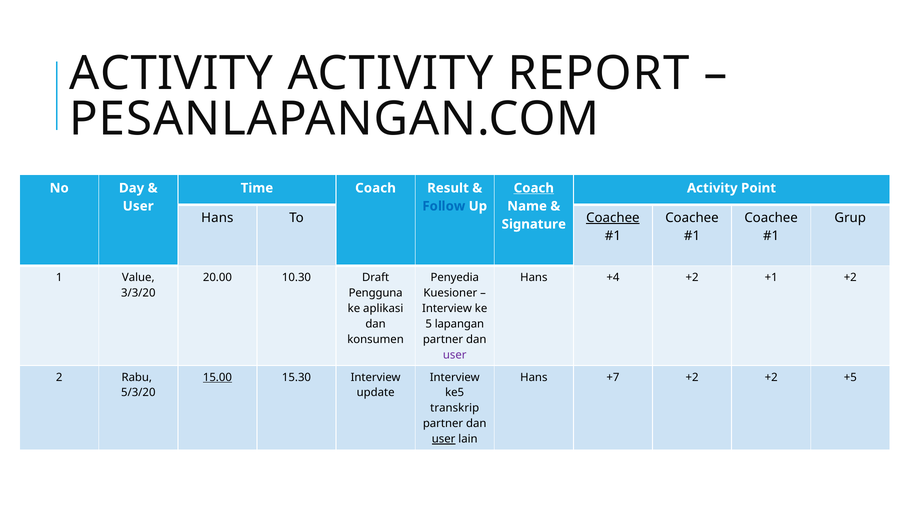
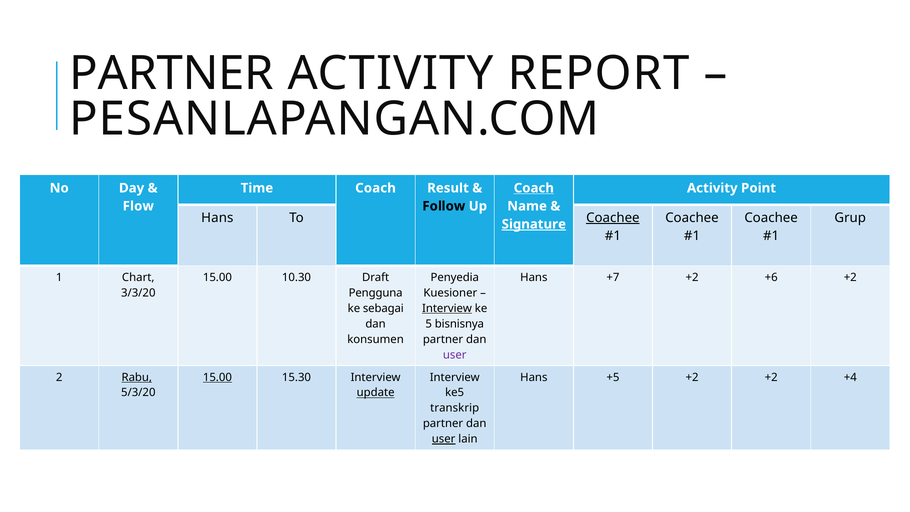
ACTIVITY at (171, 74): ACTIVITY -> PARTNER
User at (138, 206): User -> Flow
Follow colour: blue -> black
Signature underline: none -> present
Value: Value -> Chart
20.00 at (217, 277): 20.00 -> 15.00
+4: +4 -> +7
+1: +1 -> +6
aplikasi: aplikasi -> sebagai
Interview at (447, 308) underline: none -> present
lapangan: lapangan -> bisnisnya
Rabu underline: none -> present
+7: +7 -> +5
+5: +5 -> +4
update underline: none -> present
